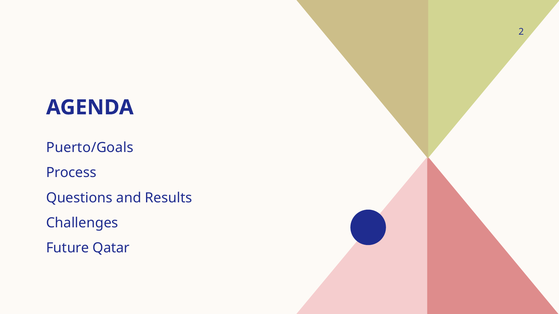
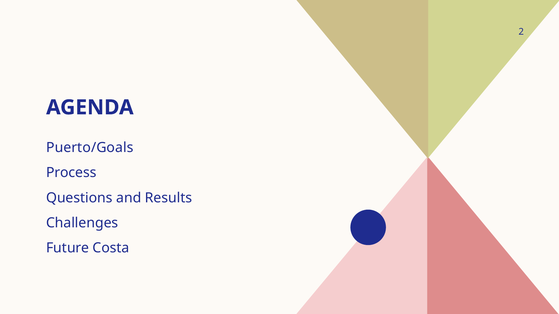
Qatar: Qatar -> Costa
